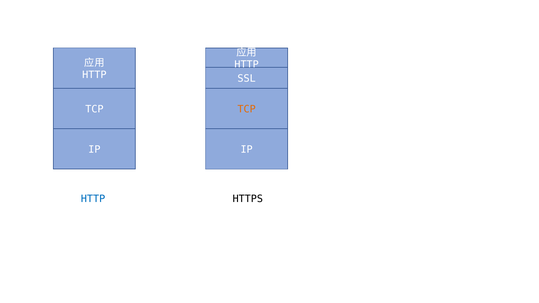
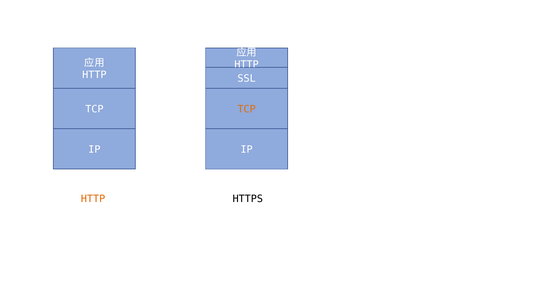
HTTP at (93, 199) colour: blue -> orange
